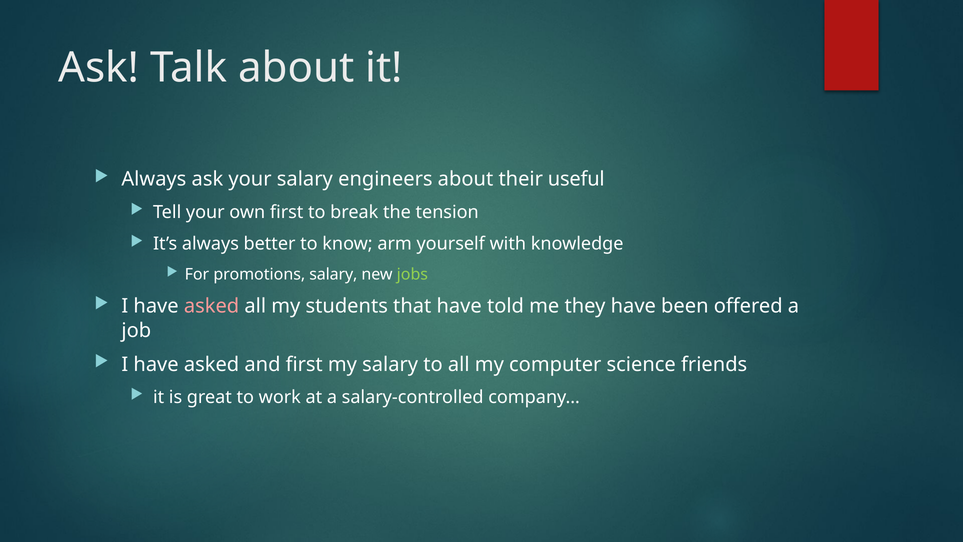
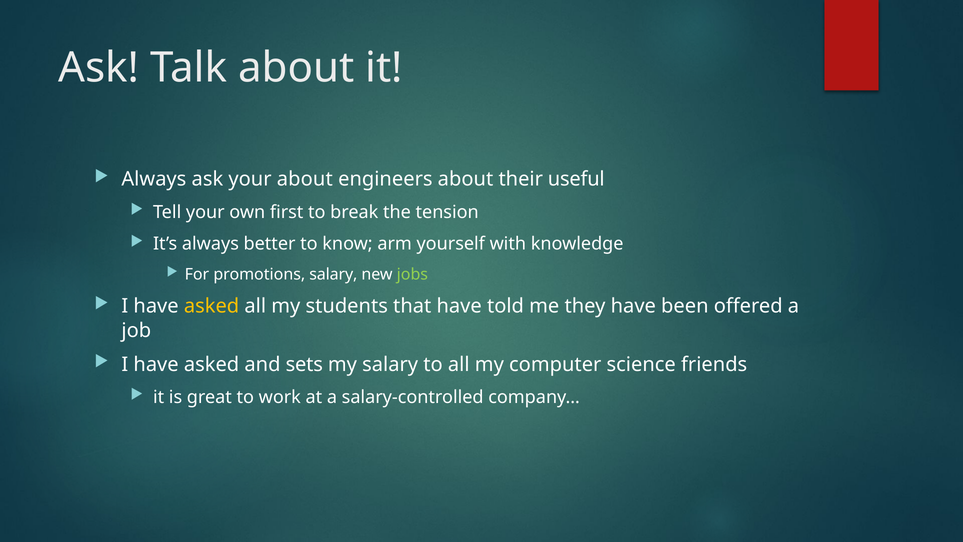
your salary: salary -> about
asked at (212, 306) colour: pink -> yellow
and first: first -> sets
